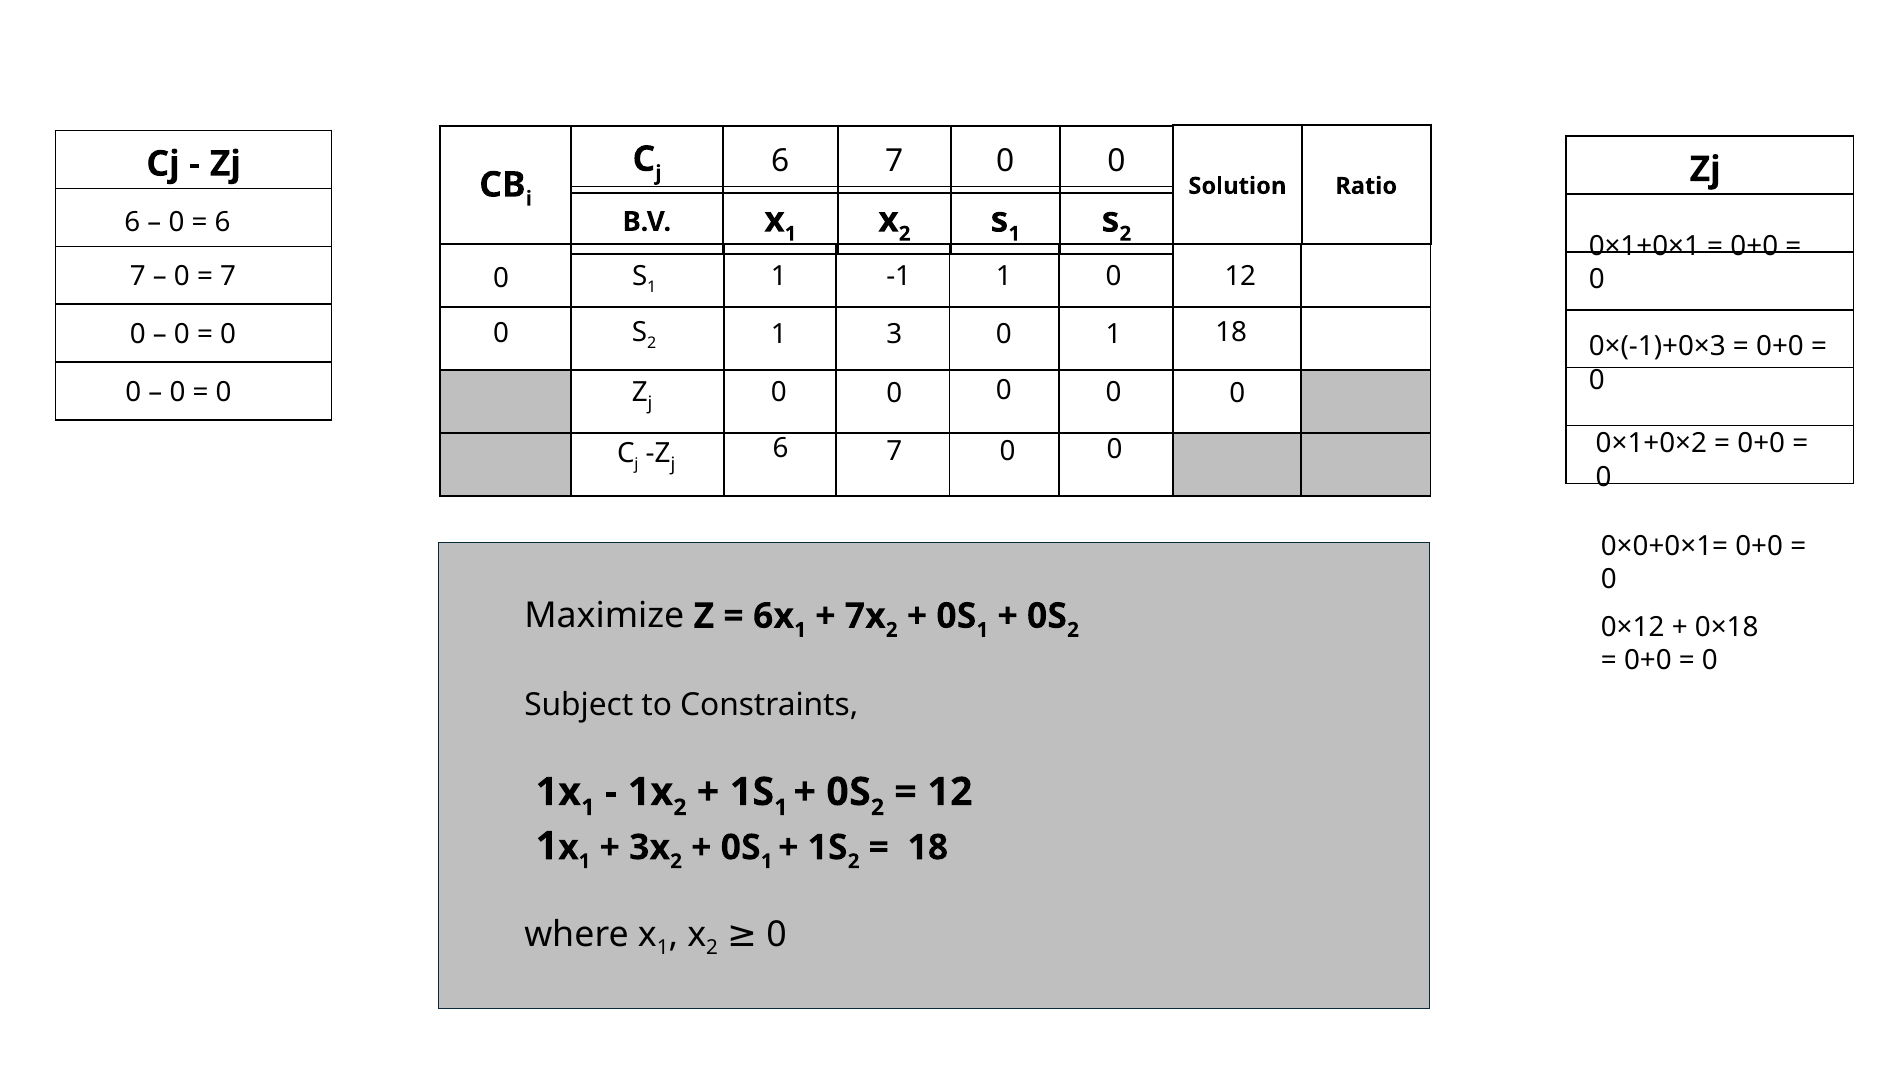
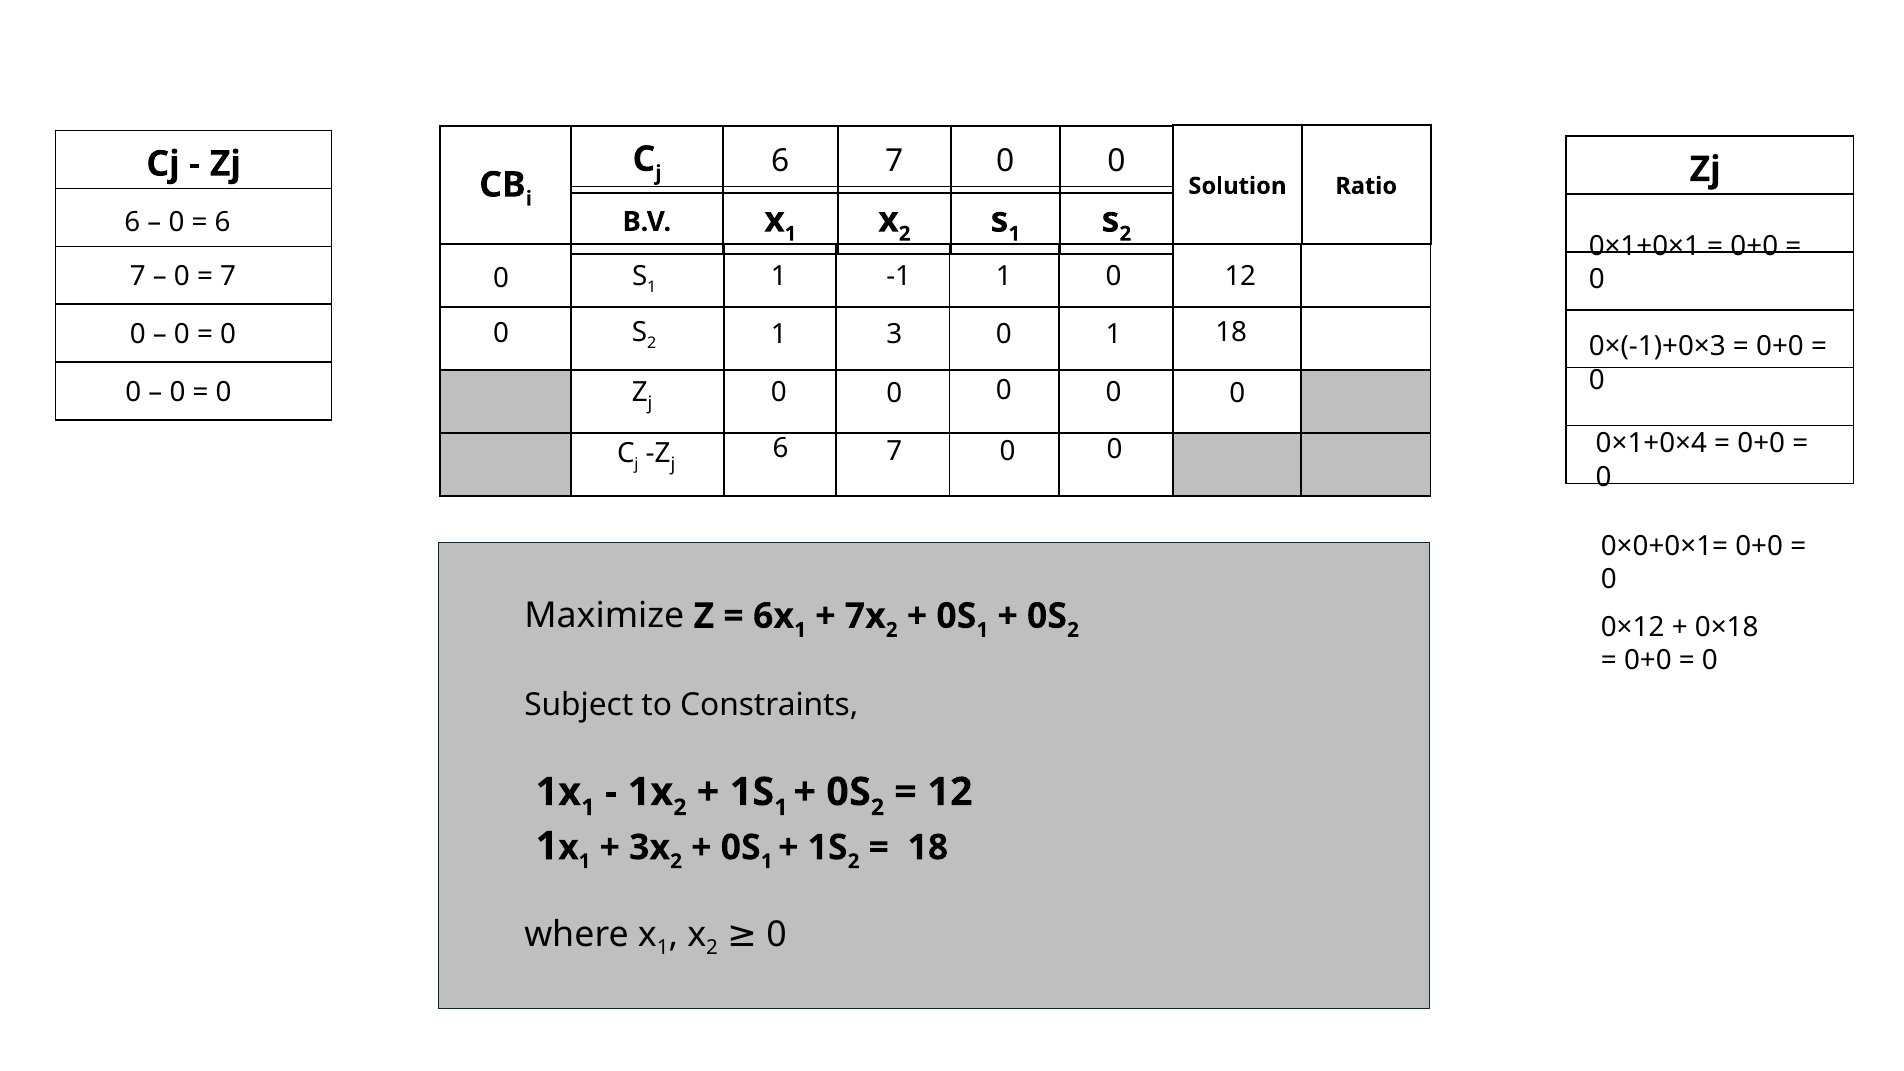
0×1+0×2: 0×1+0×2 -> 0×1+0×4
